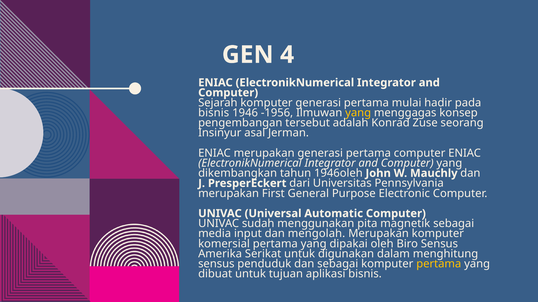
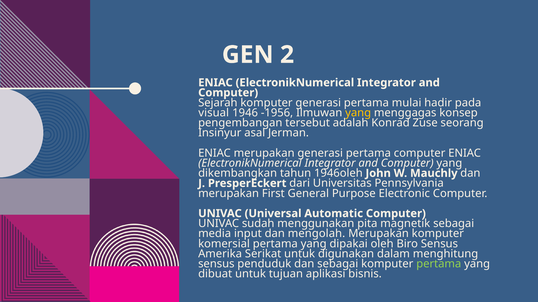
4: 4 -> 2
bisnis at (214, 113): bisnis -> visual
pertama at (439, 264) colour: yellow -> light green
